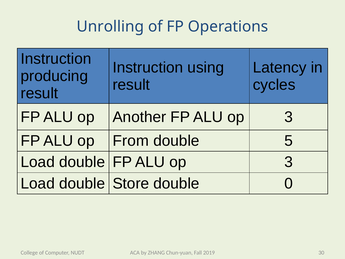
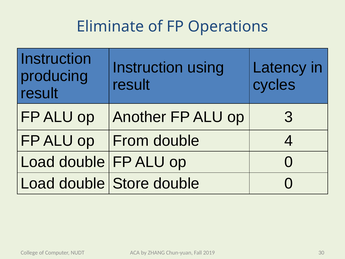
Unrolling: Unrolling -> Eliminate
5: 5 -> 4
3 at (289, 162): 3 -> 0
